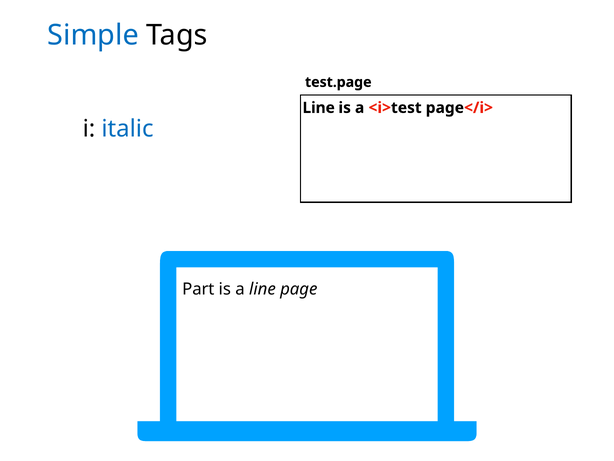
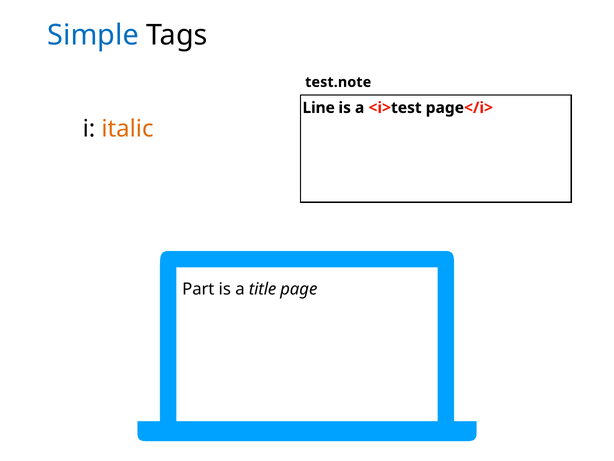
test.page: test.page -> test.note
italic colour: blue -> orange
a line: line -> title
